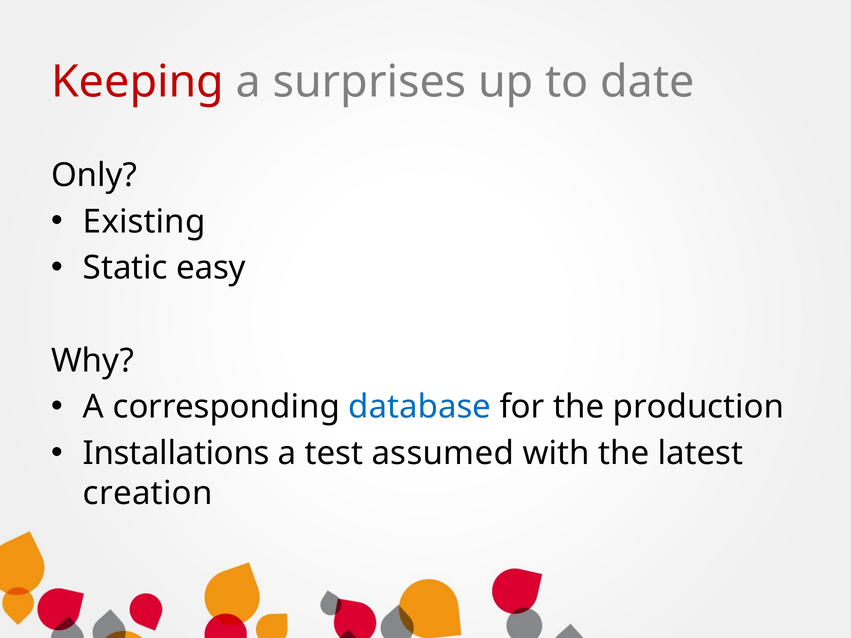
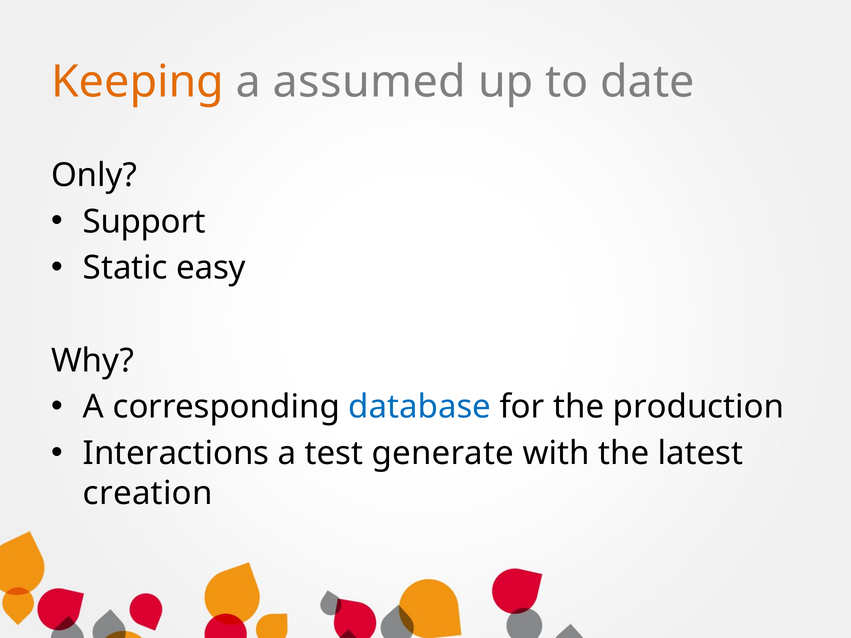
Keeping colour: red -> orange
surprises: surprises -> assumed
Existing: Existing -> Support
Installations: Installations -> Interactions
assumed: assumed -> generate
